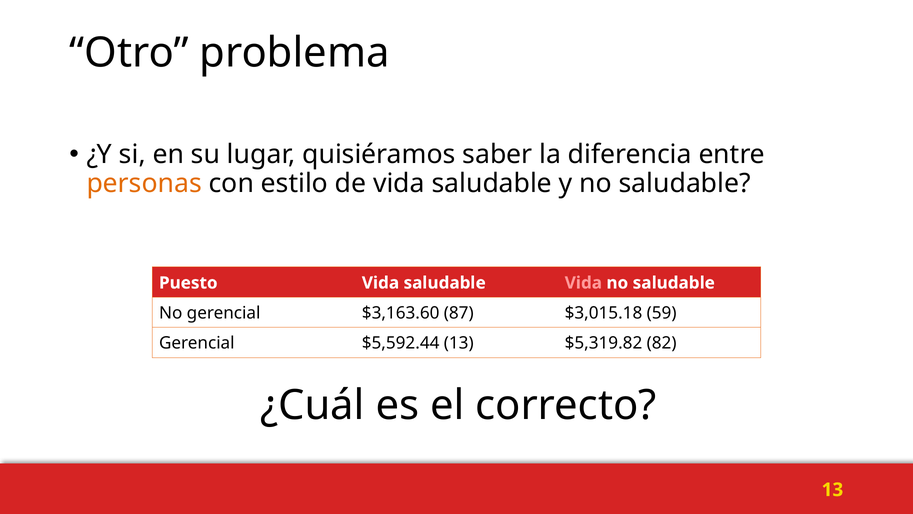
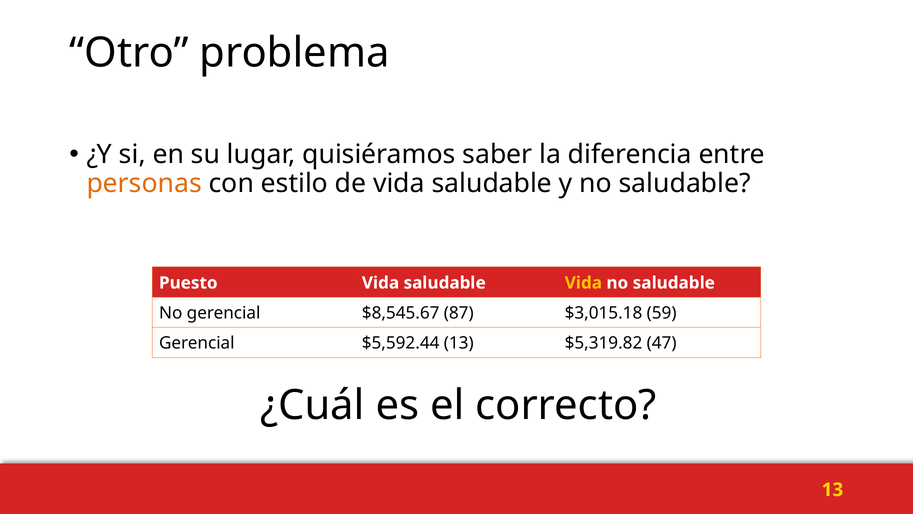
Vida at (583, 283) colour: pink -> yellow
$3,163.60: $3,163.60 -> $8,545.67
82: 82 -> 47
